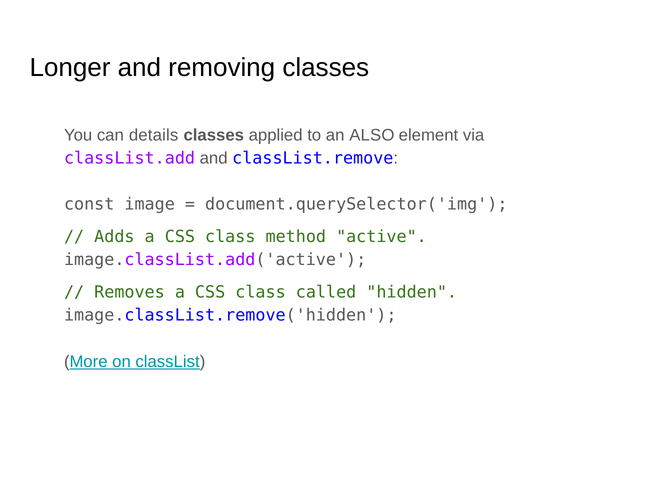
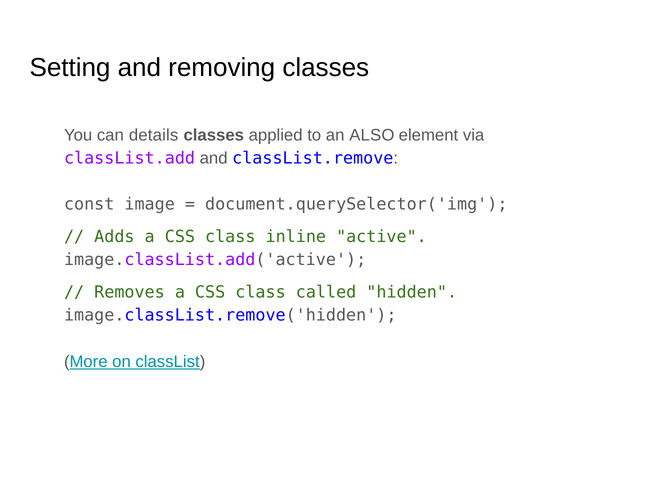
Longer: Longer -> Setting
method: method -> inline
